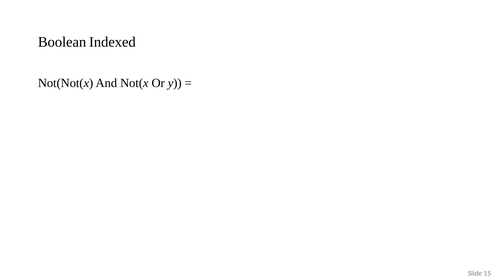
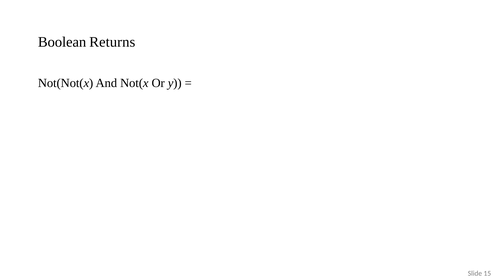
Indexed: Indexed -> Returns
